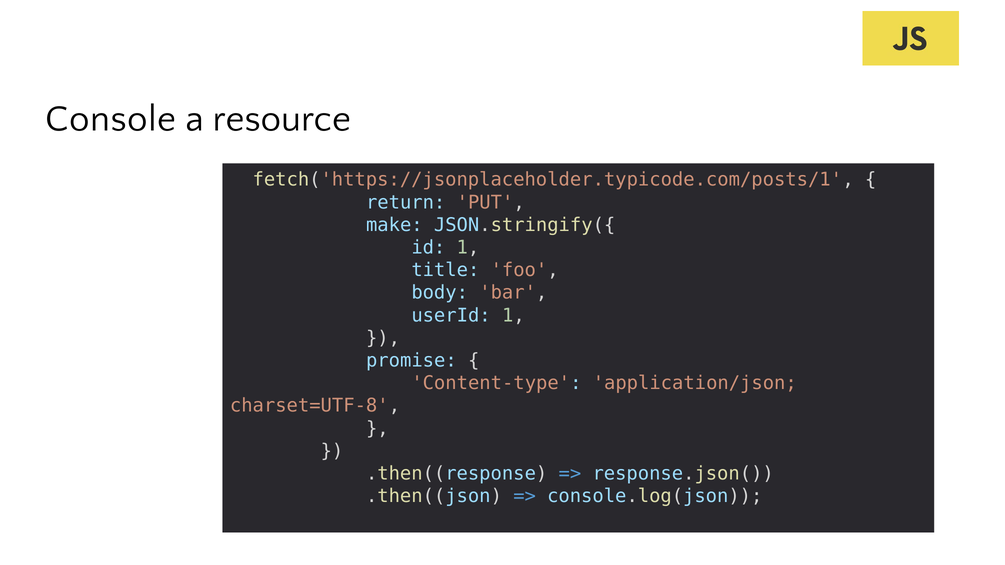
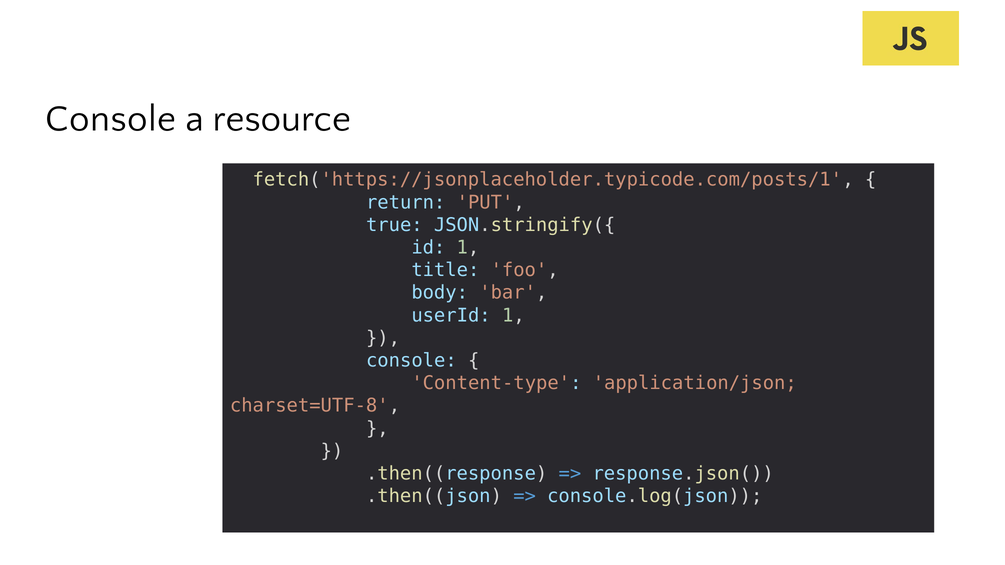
make: make -> true
promise at (411, 361): promise -> console
